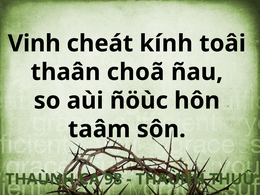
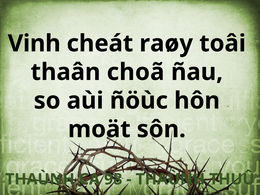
kính: kính -> raøy
taâm: taâm -> moät
